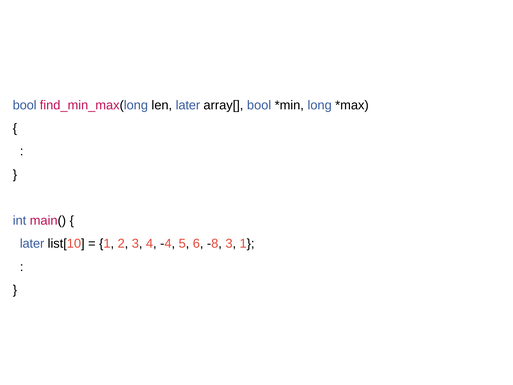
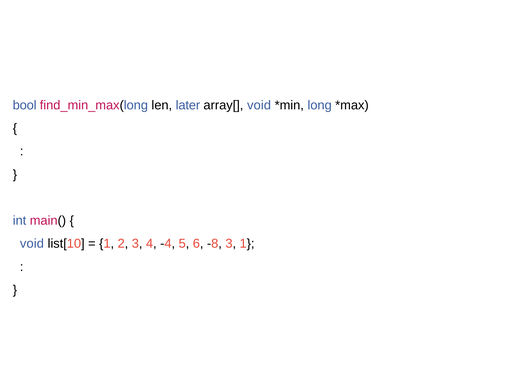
array[ bool: bool -> void
later at (32, 244): later -> void
